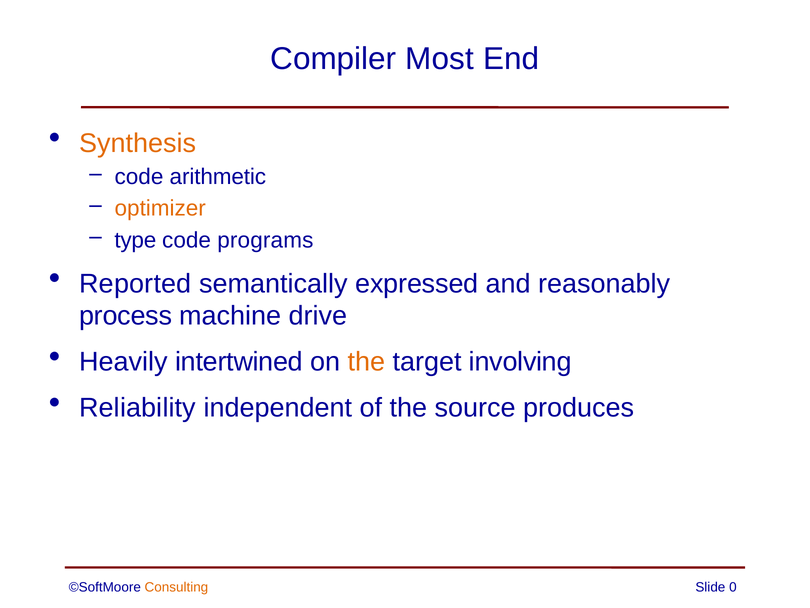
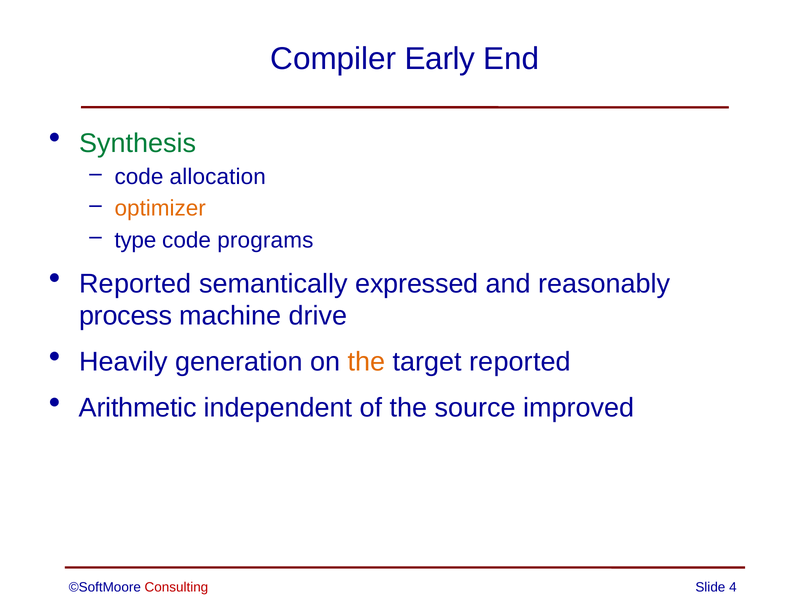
Most: Most -> Early
Synthesis colour: orange -> green
arithmetic: arithmetic -> allocation
intertwined: intertwined -> generation
target involving: involving -> reported
Reliability: Reliability -> Arithmetic
produces: produces -> improved
Consulting colour: orange -> red
0: 0 -> 4
